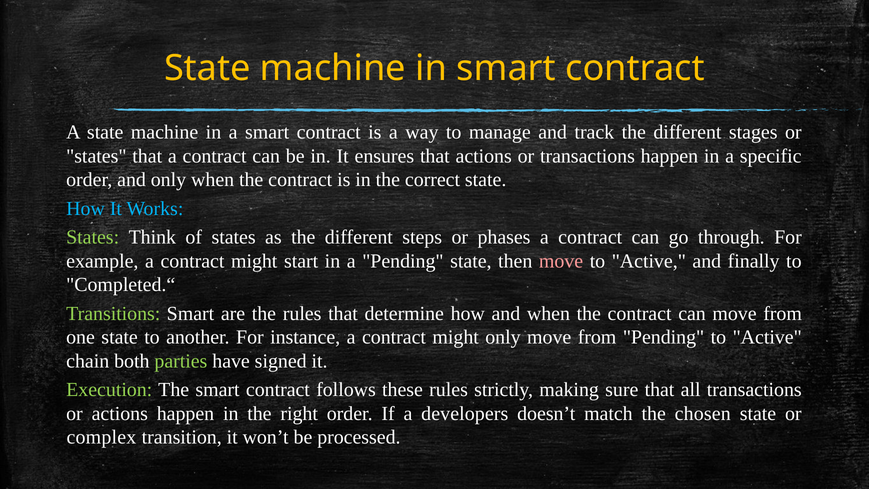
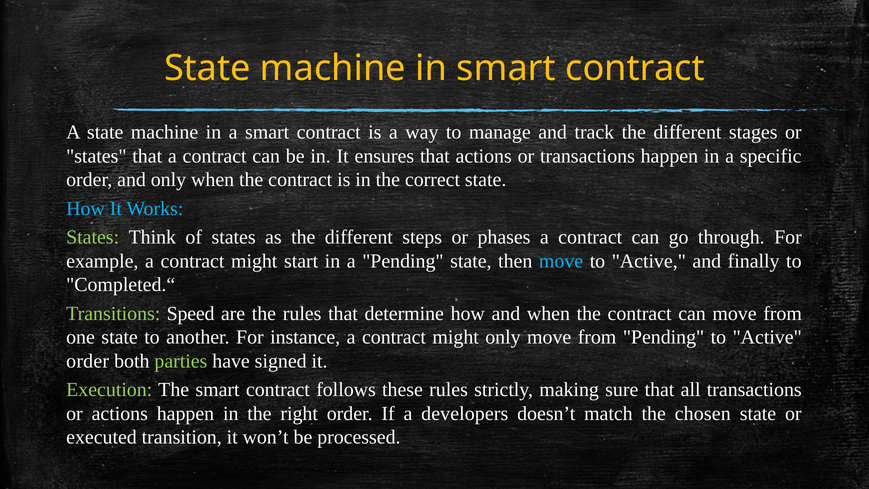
move at (561, 261) colour: pink -> light blue
Transitions Smart: Smart -> Speed
chain at (88, 361): chain -> order
complex: complex -> executed
